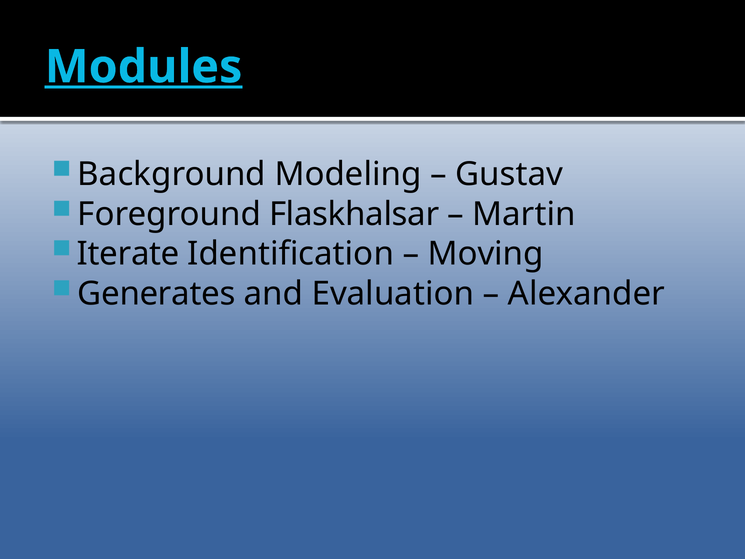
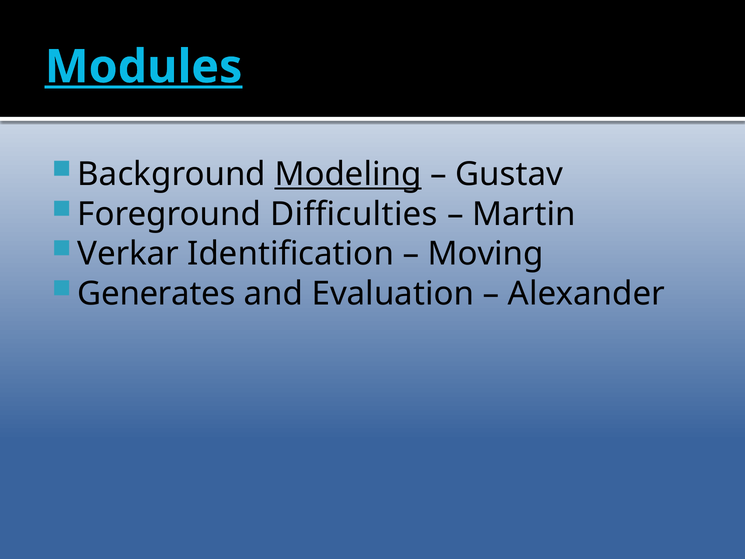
Modeling underline: none -> present
Flaskhalsar: Flaskhalsar -> Difficulties
Iterate: Iterate -> Verkar
